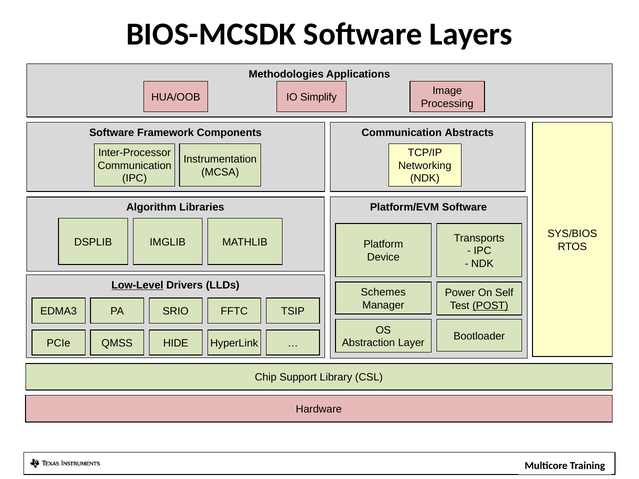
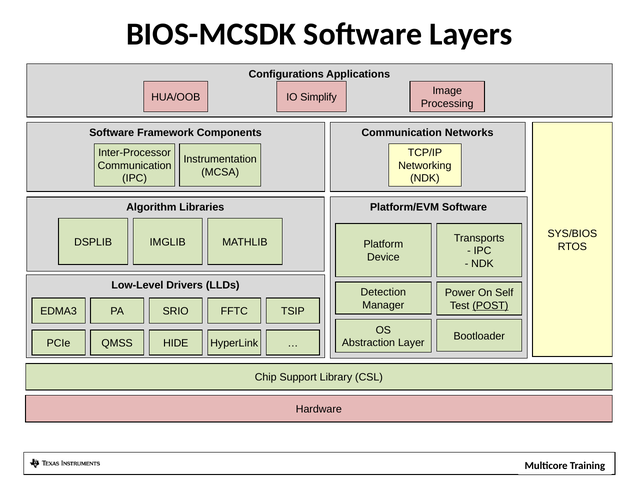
Methodologies: Methodologies -> Configurations
Abstracts: Abstracts -> Networks
Low-Level underline: present -> none
Schemes: Schemes -> Detection
